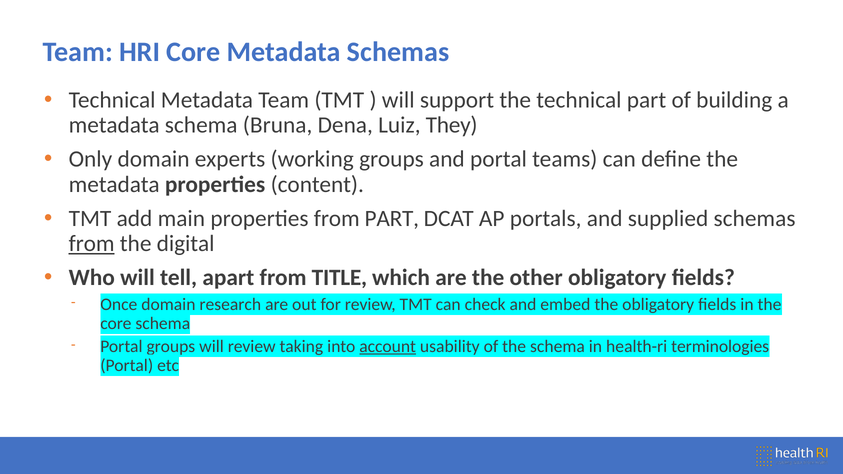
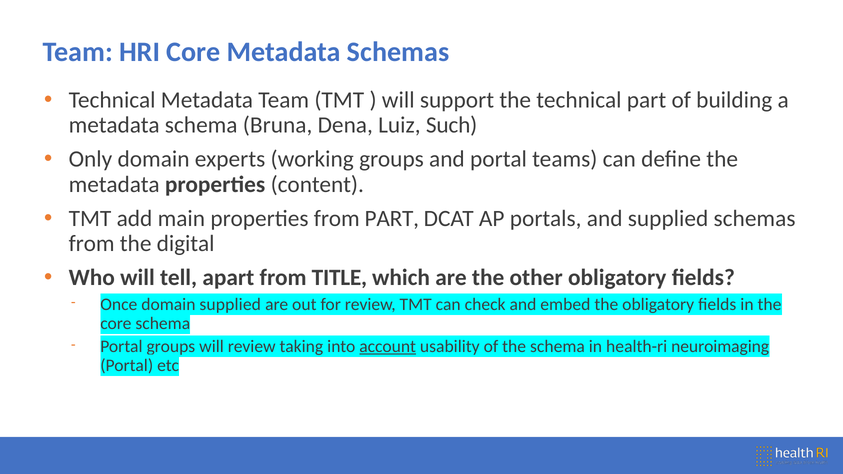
They: They -> Such
from at (92, 244) underline: present -> none
research at (230, 304): research -> supplied
terminologies: terminologies -> neuroimaging
